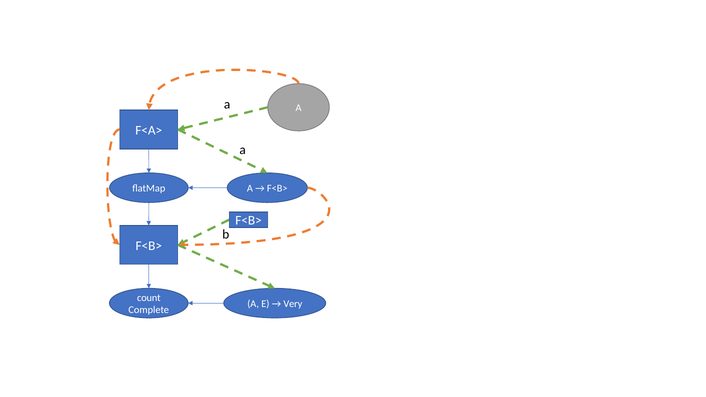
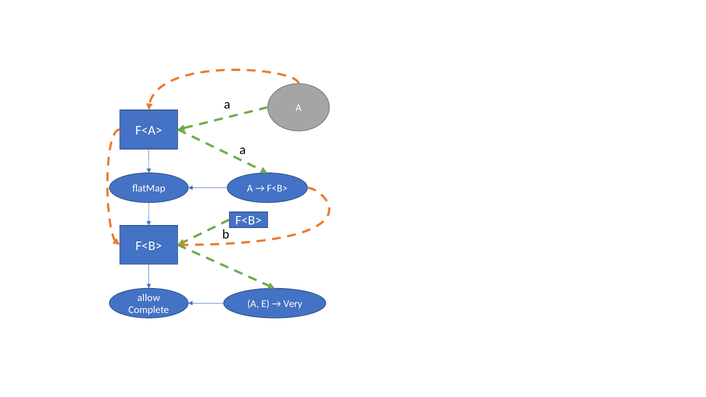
count: count -> allow
